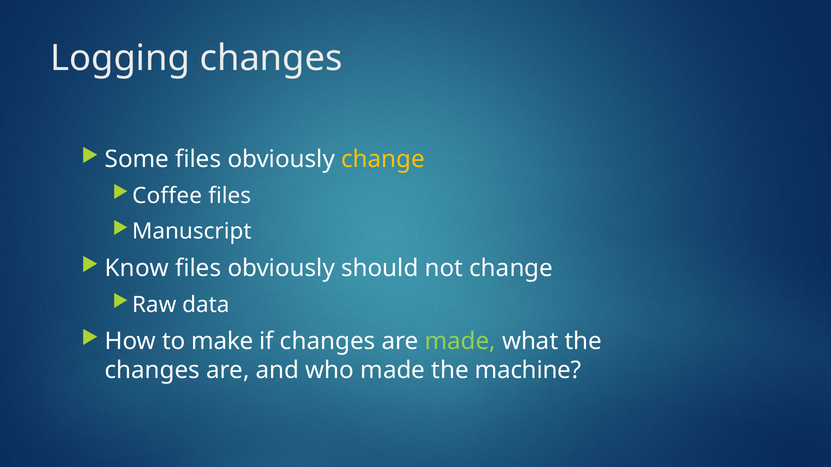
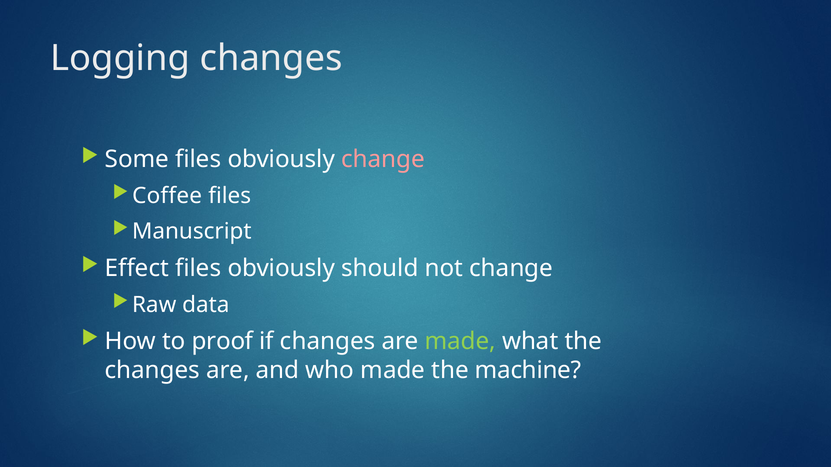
change at (383, 159) colour: yellow -> pink
Know: Know -> Effect
make: make -> proof
